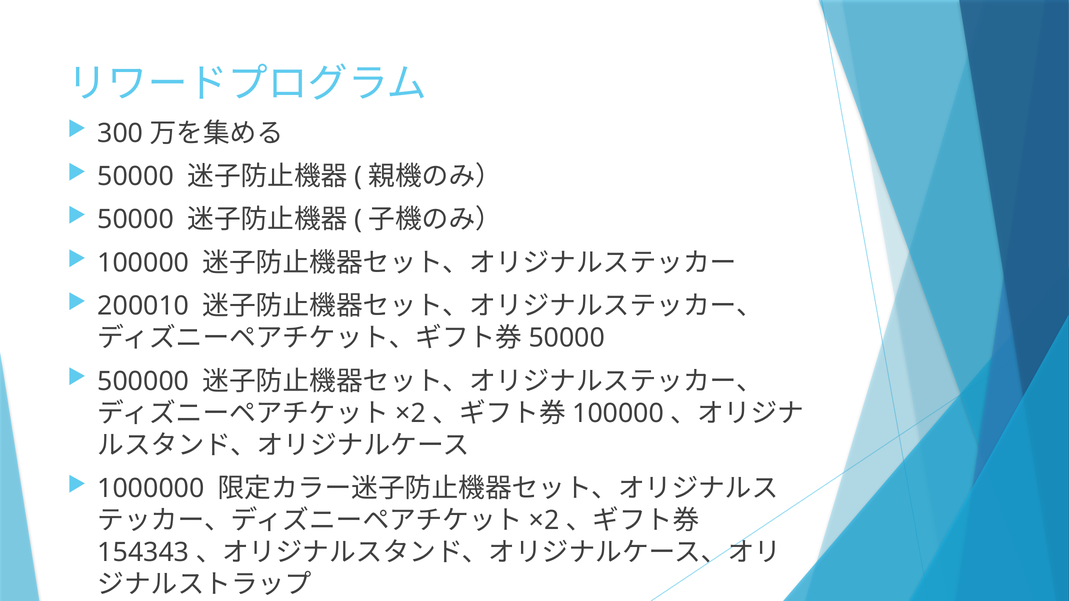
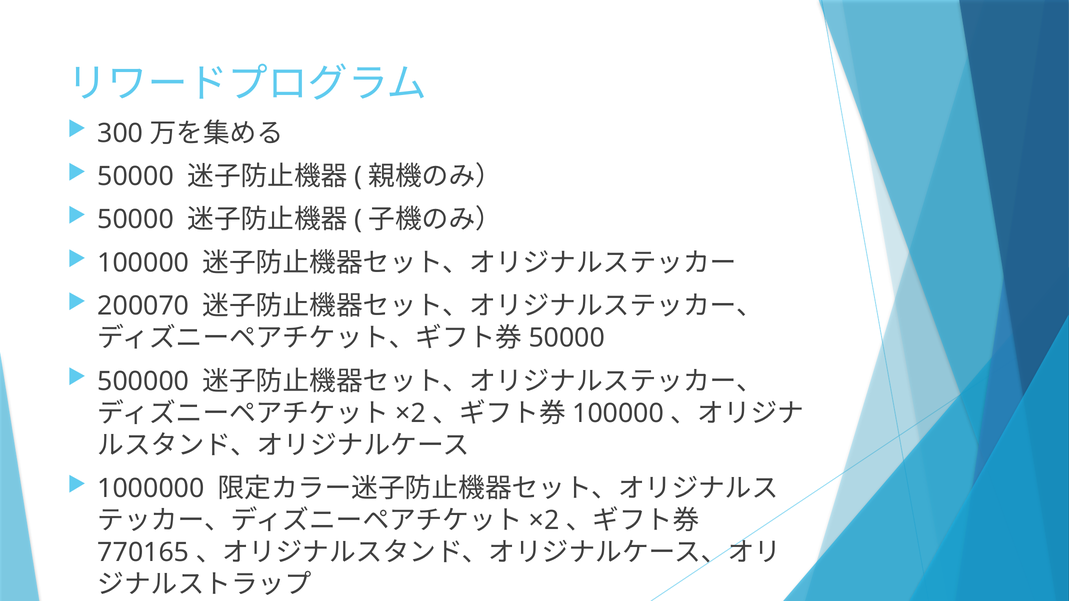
200010: 200010 -> 200070
154343: 154343 -> 770165
